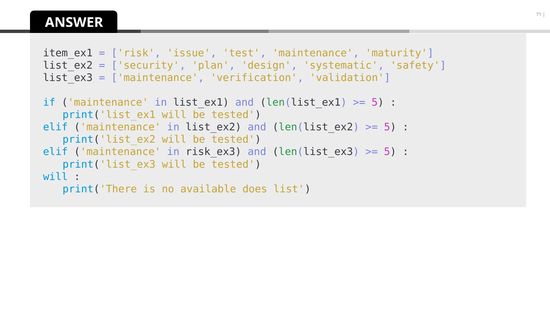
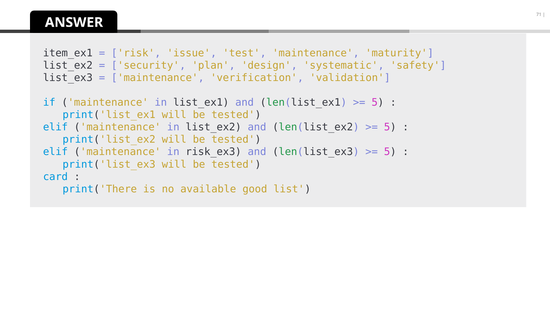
will at (55, 177): will -> card
does: does -> good
